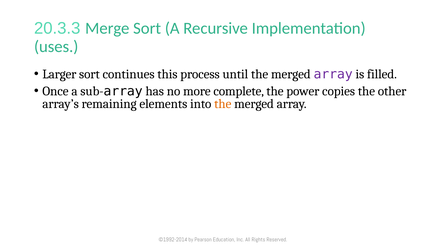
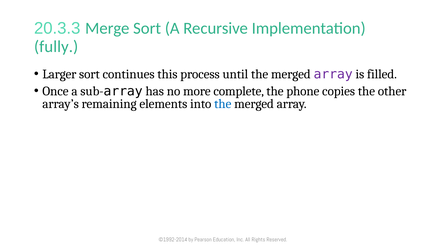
uses: uses -> fully
power: power -> phone
the at (223, 104) colour: orange -> blue
